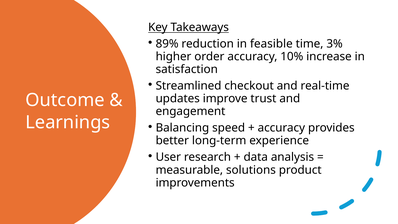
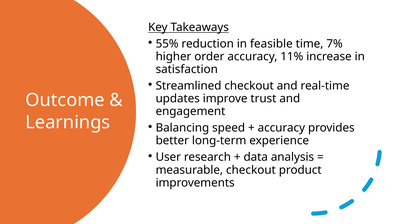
89%: 89% -> 55%
3%: 3% -> 7%
10%: 10% -> 11%
measurable solutions: solutions -> checkout
